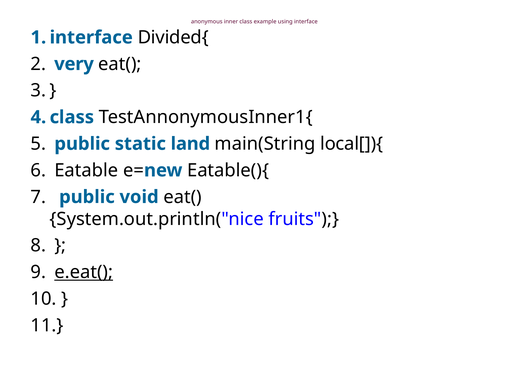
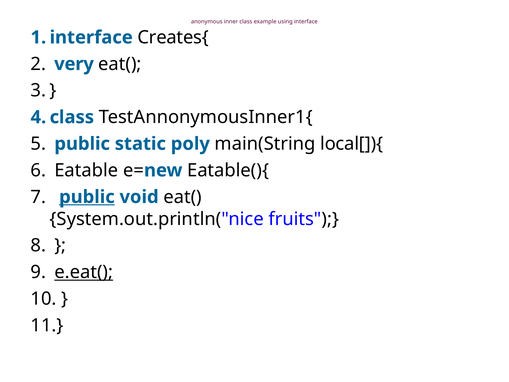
Divided{: Divided{ -> Creates{
land: land -> poly
public at (87, 197) underline: none -> present
